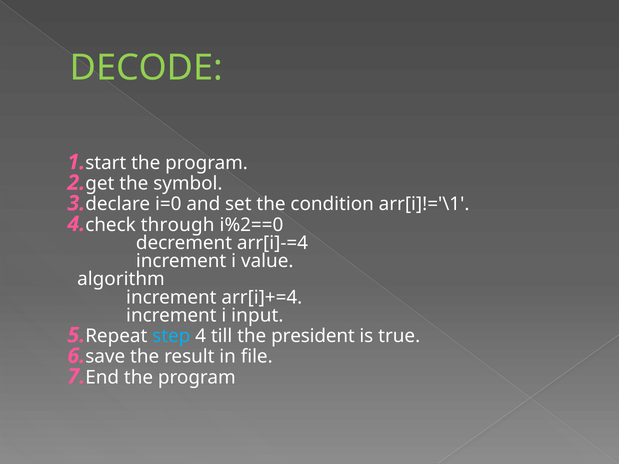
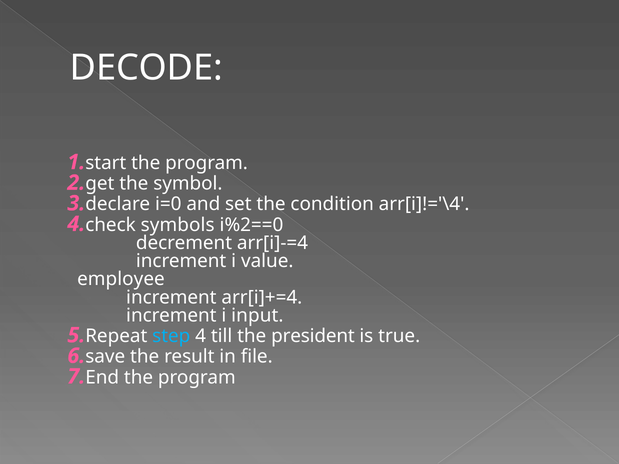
DECODE colour: light green -> white
arr[i]!='\1: arr[i]!='\1 -> arr[i]!='\4
through: through -> symbols
algorithm: algorithm -> employee
